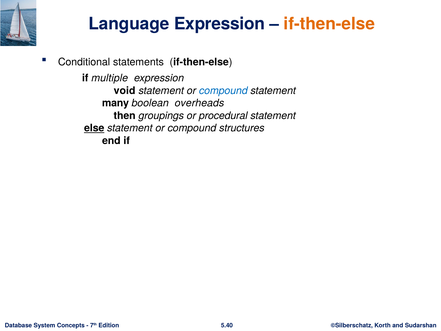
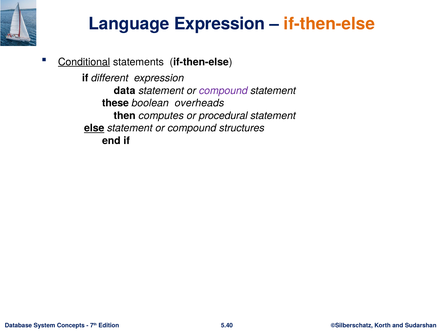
Conditional underline: none -> present
multiple: multiple -> different
void: void -> data
compound at (223, 91) colour: blue -> purple
many: many -> these
groupings: groupings -> computes
